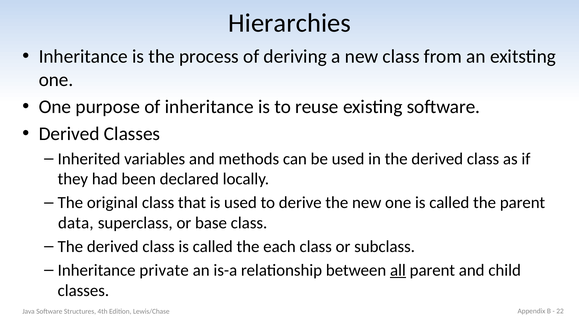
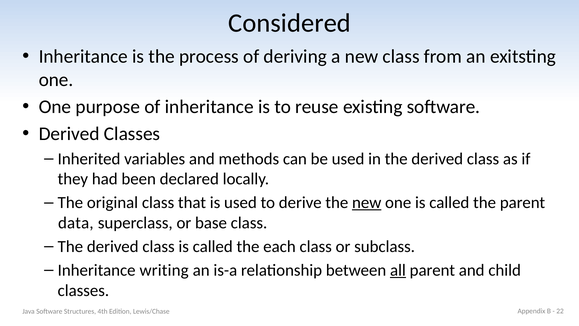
Hierarchies: Hierarchies -> Considered
new at (367, 203) underline: none -> present
private: private -> writing
